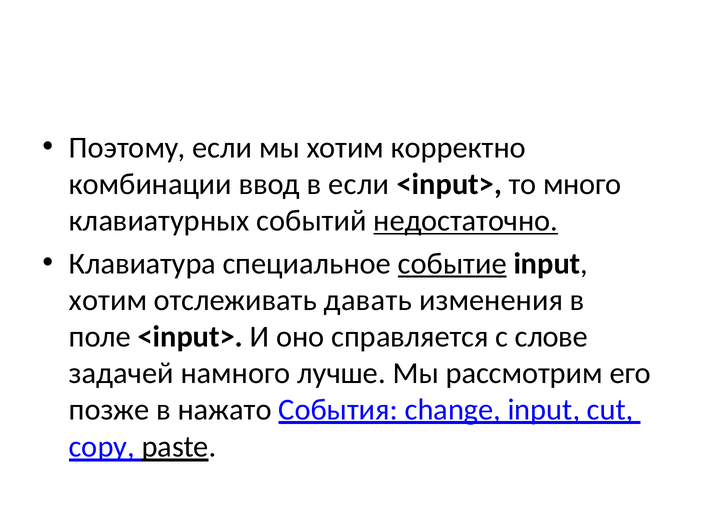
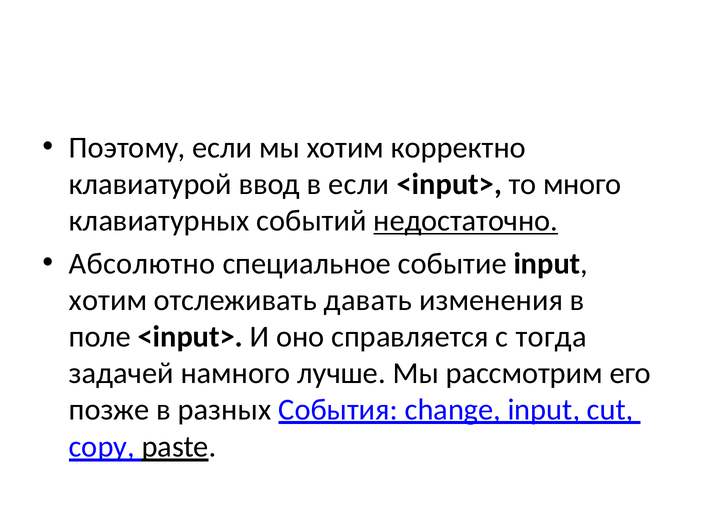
комбинации: комбинации -> клавиатурой
Клавиатура: Клавиатура -> Абсолютно
событие underline: present -> none
слове: слове -> тогда
нажато: нажато -> разных
